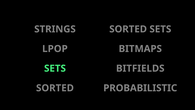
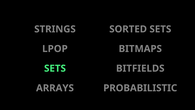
SORTED at (55, 88): SORTED -> ARRAYS
